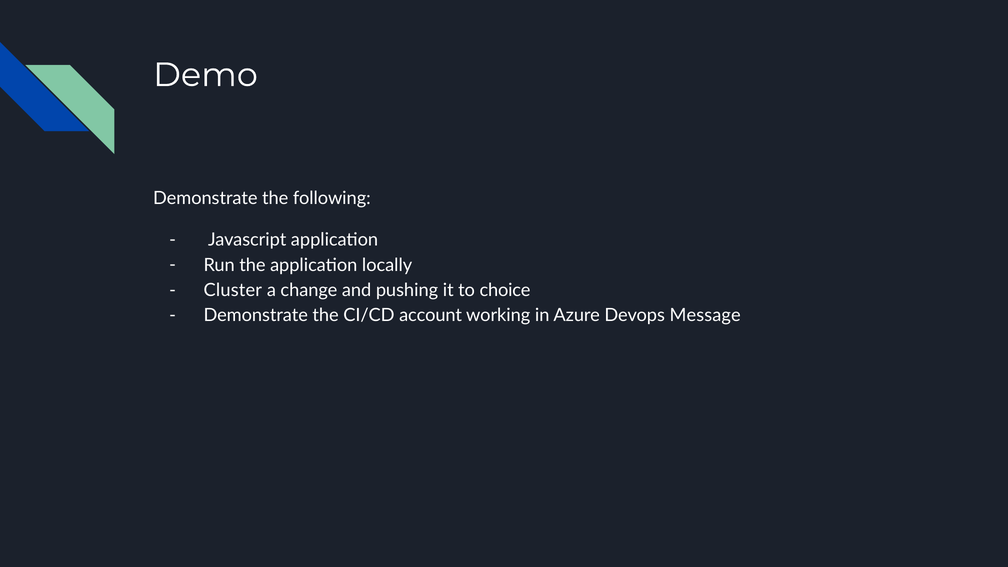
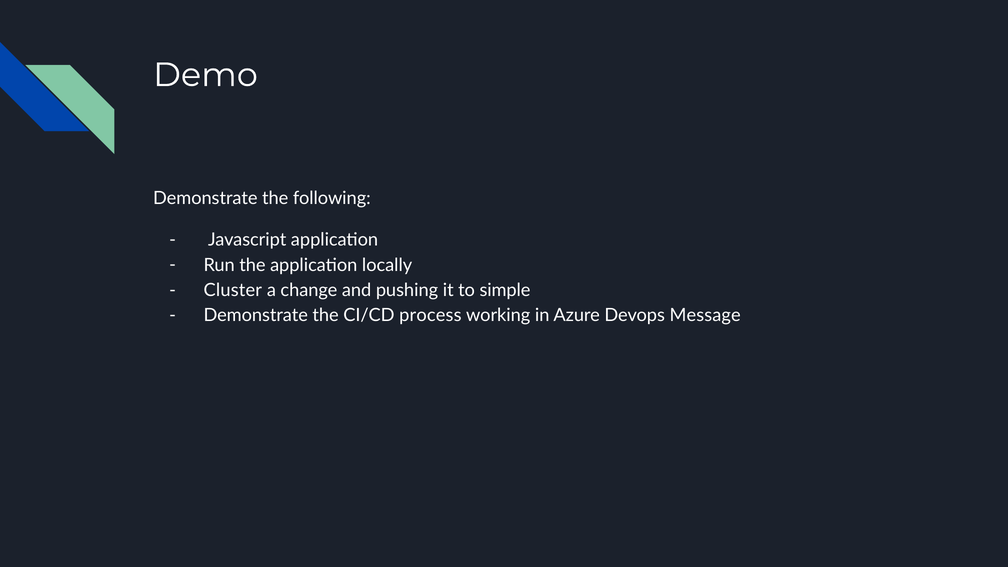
choice: choice -> simple
account: account -> process
